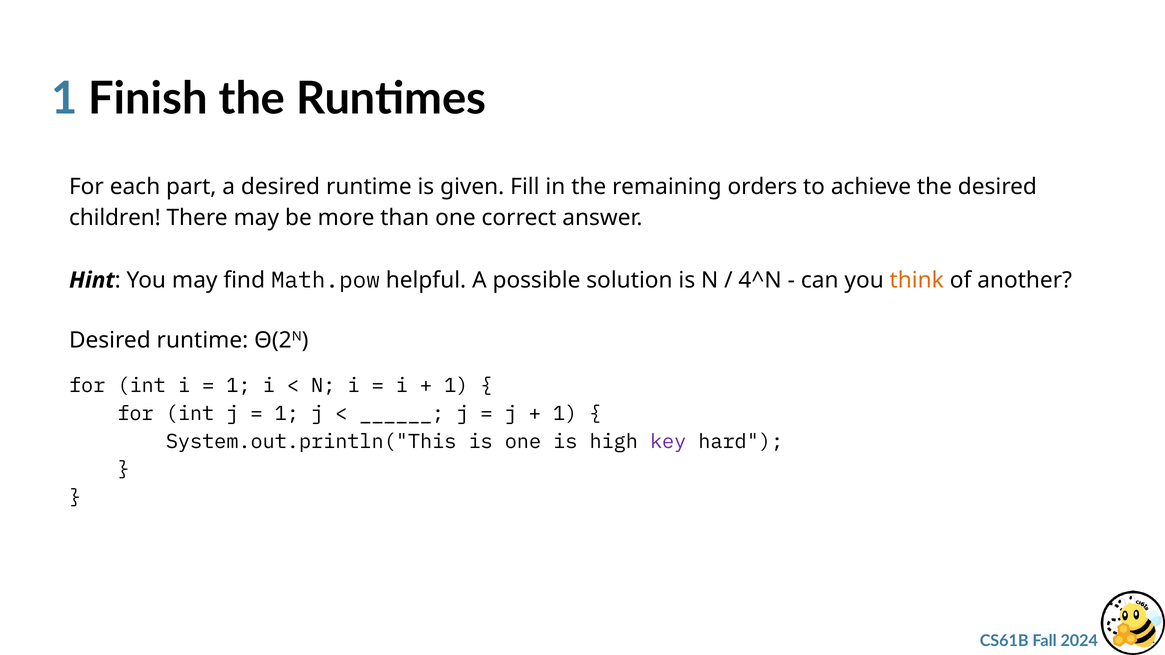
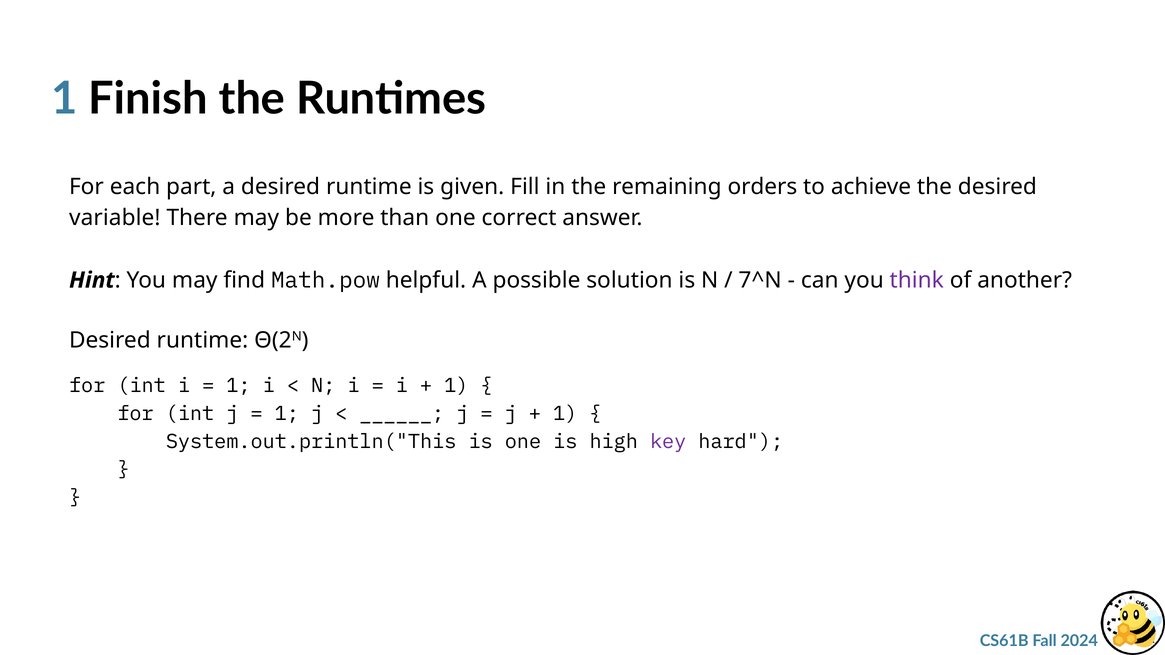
children: children -> variable
4^N: 4^N -> 7^N
think colour: orange -> purple
